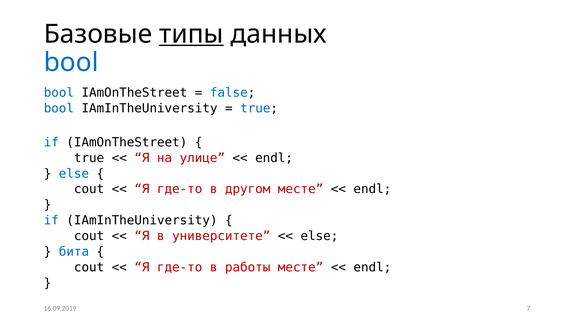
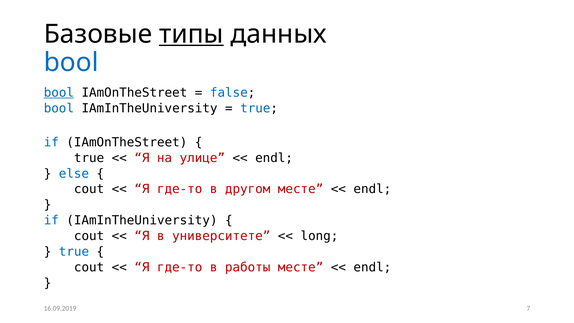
bool at (59, 93) underline: none -> present
else at (319, 236): else -> long
бита at (74, 252): бита -> true
